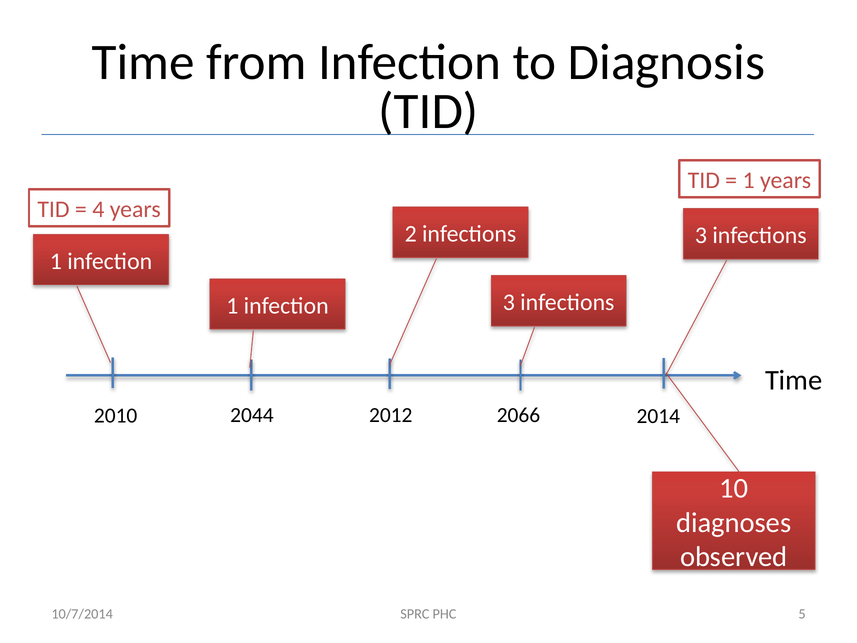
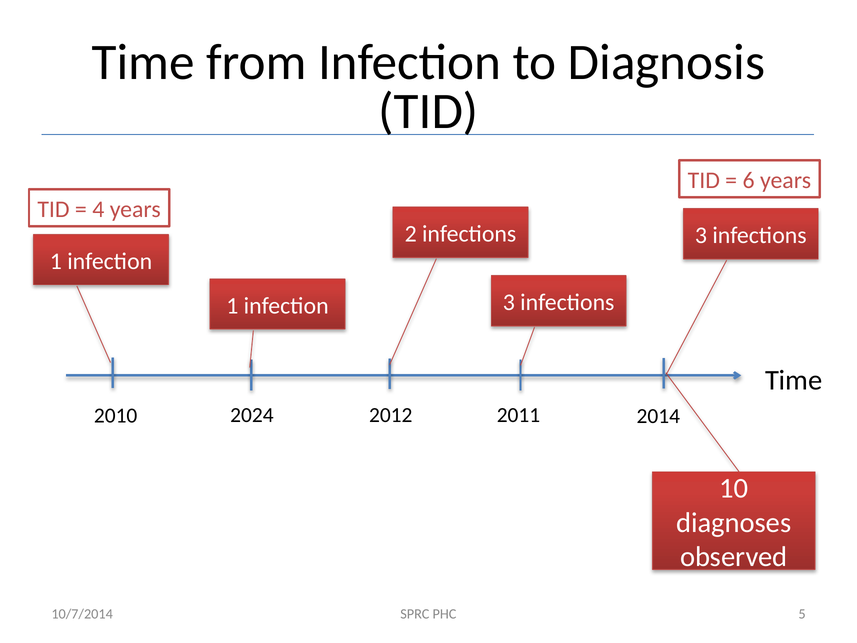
1 at (749, 180): 1 -> 6
2044: 2044 -> 2024
2066: 2066 -> 2011
